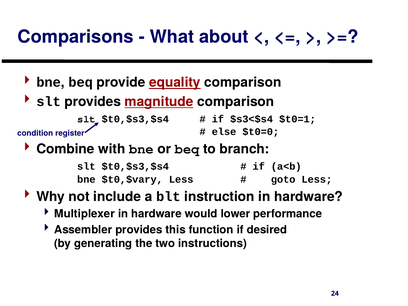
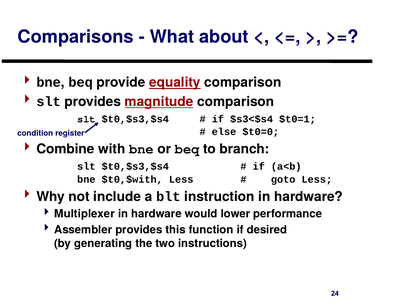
$t0,$vary: $t0,$vary -> $t0,$with
